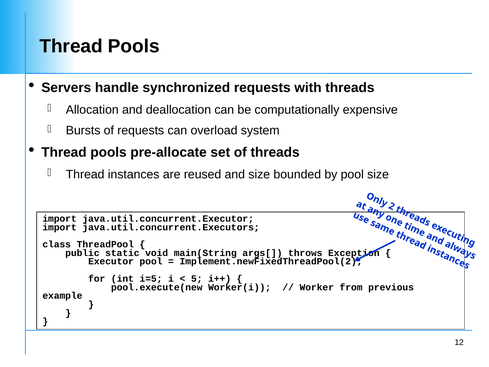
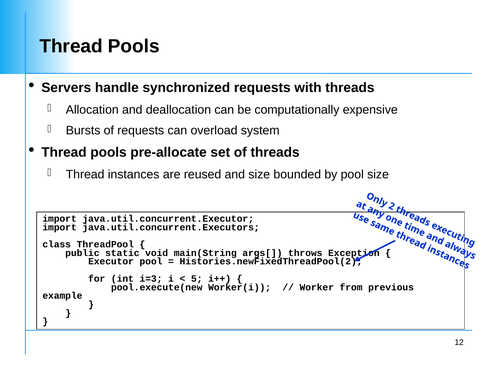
Implement.newFixedThreadPool(2: Implement.newFixedThreadPool(2 -> Histories.newFixedThreadPool(2
i=5: i=5 -> i=3
